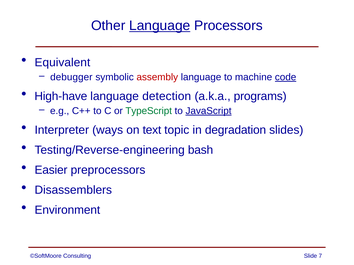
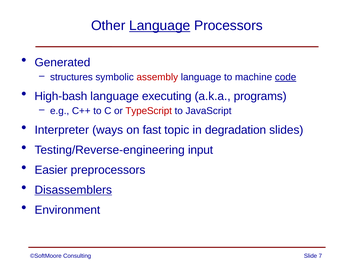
Equivalent: Equivalent -> Generated
debugger: debugger -> structures
High-have: High-have -> High-bash
detection: detection -> executing
TypeScript colour: green -> red
JavaScript underline: present -> none
text: text -> fast
bash: bash -> input
Disassemblers underline: none -> present
